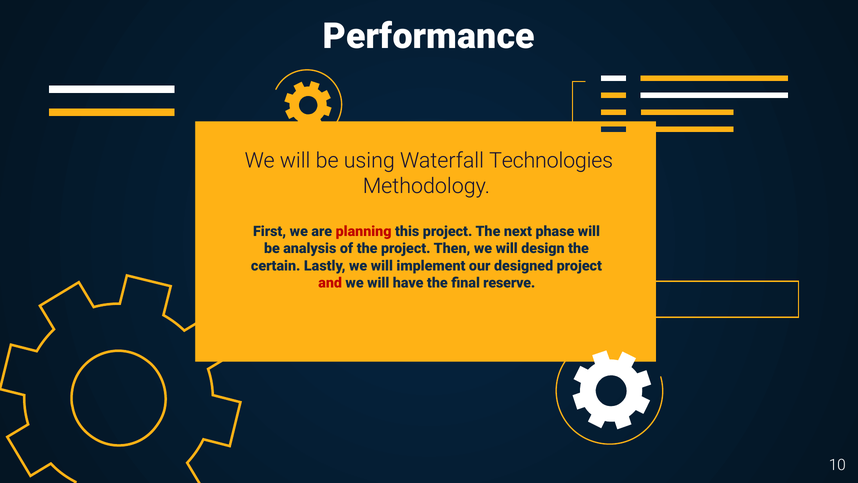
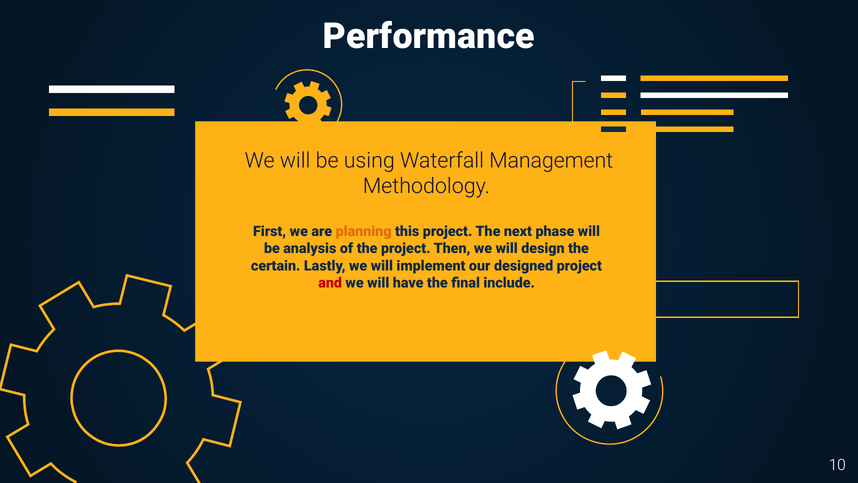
Technologies: Technologies -> Management
planning colour: red -> orange
reserve: reserve -> include
